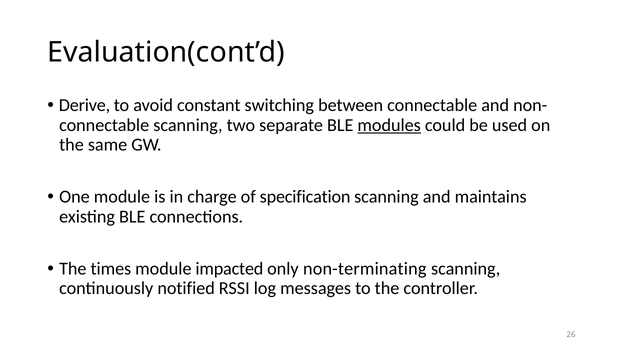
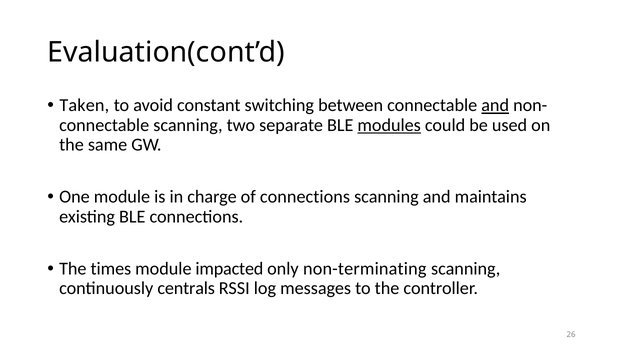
Derive: Derive -> Taken
and at (495, 105) underline: none -> present
of specification: specification -> connections
notified: notified -> centrals
